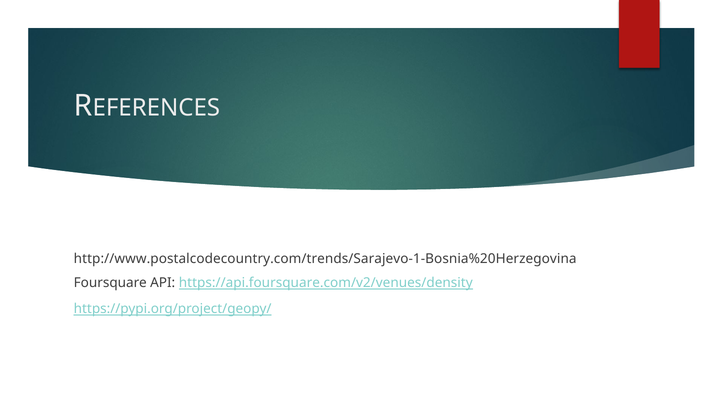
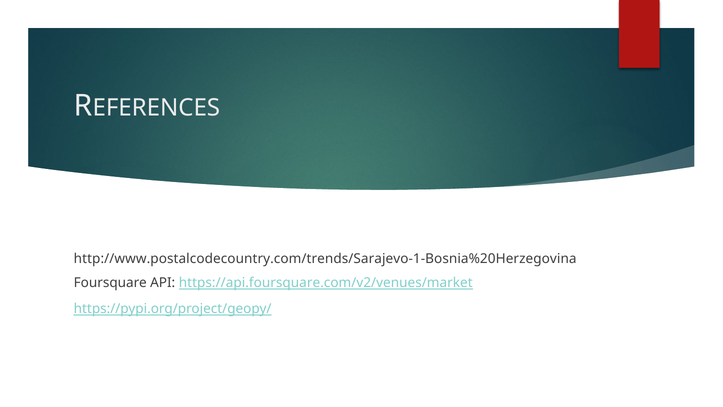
https://api.foursquare.com/v2/venues/density: https://api.foursquare.com/v2/venues/density -> https://api.foursquare.com/v2/venues/market
